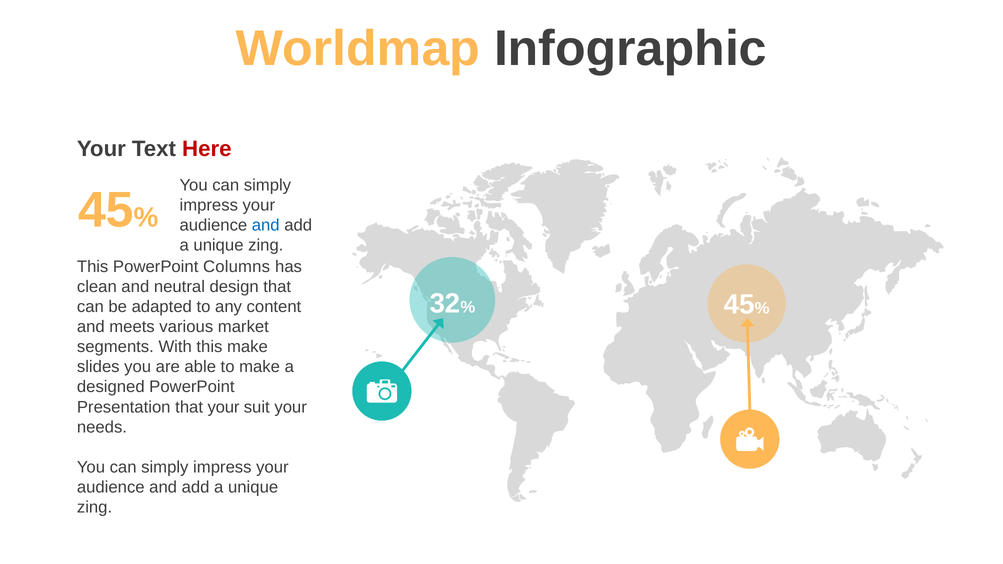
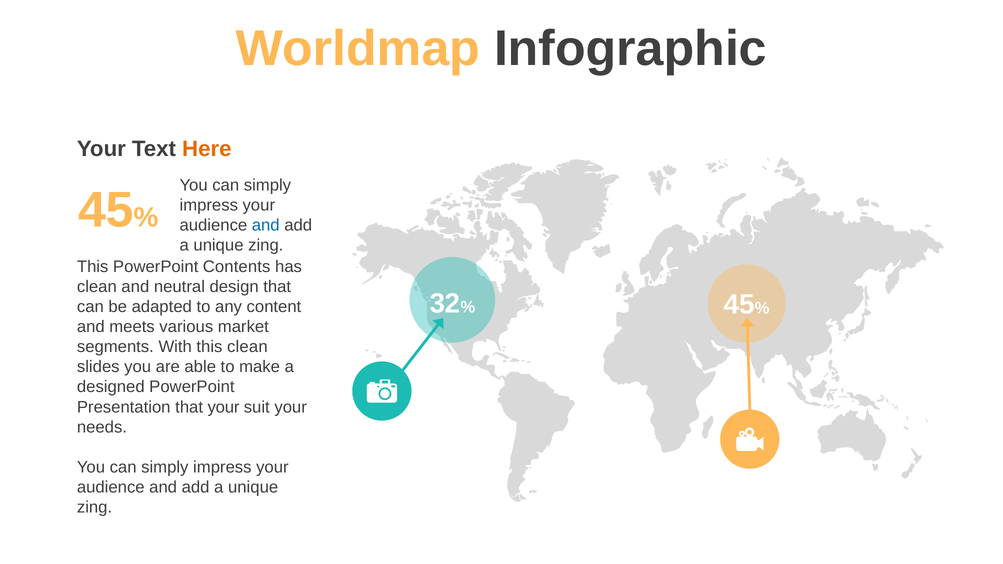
Here colour: red -> orange
Columns: Columns -> Contents
this make: make -> clean
